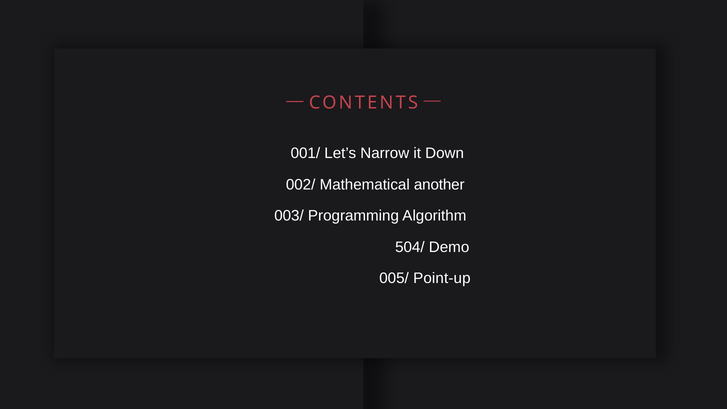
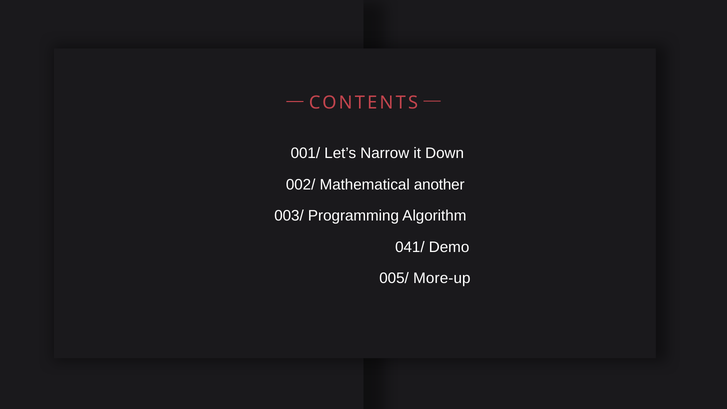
504/: 504/ -> 041/
Point-up: Point-up -> More-up
